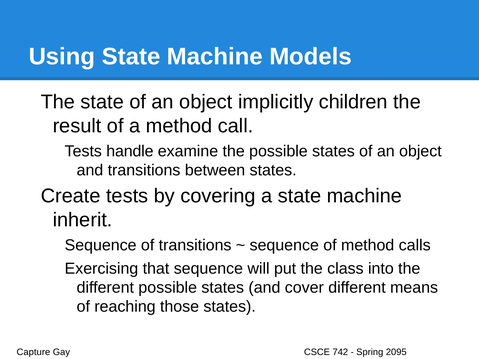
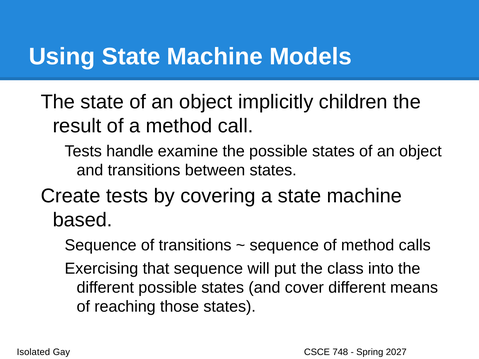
inherit: inherit -> based
Capture: Capture -> Isolated
742: 742 -> 748
2095: 2095 -> 2027
